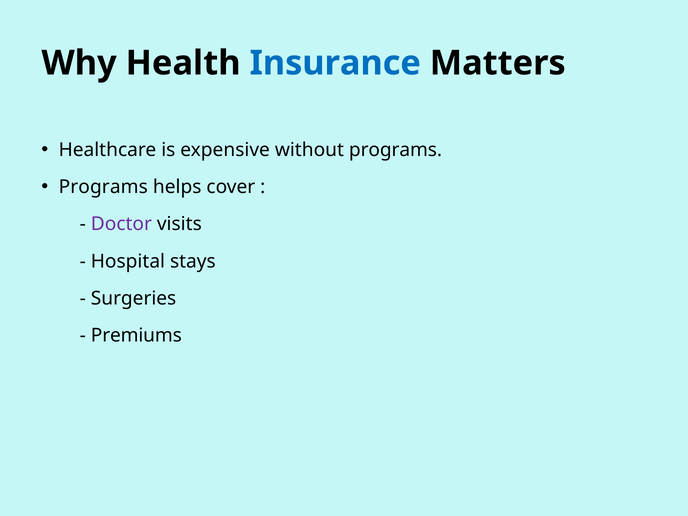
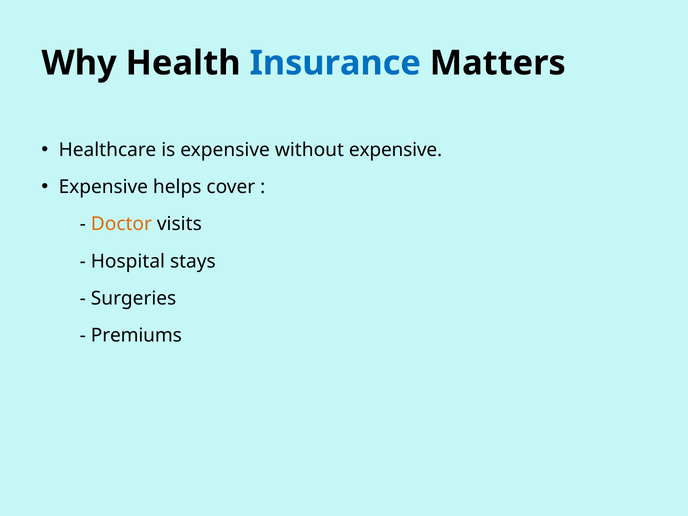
without programs: programs -> expensive
Programs at (103, 187): Programs -> Expensive
Doctor colour: purple -> orange
